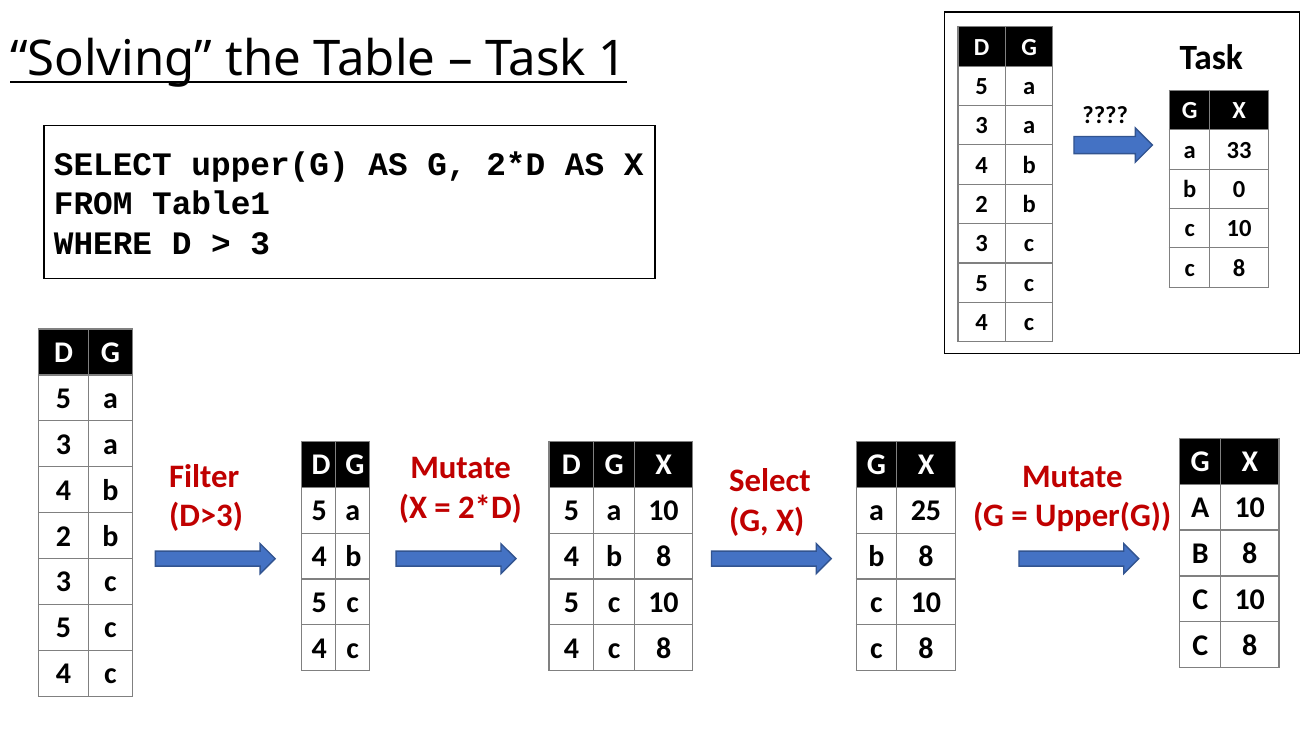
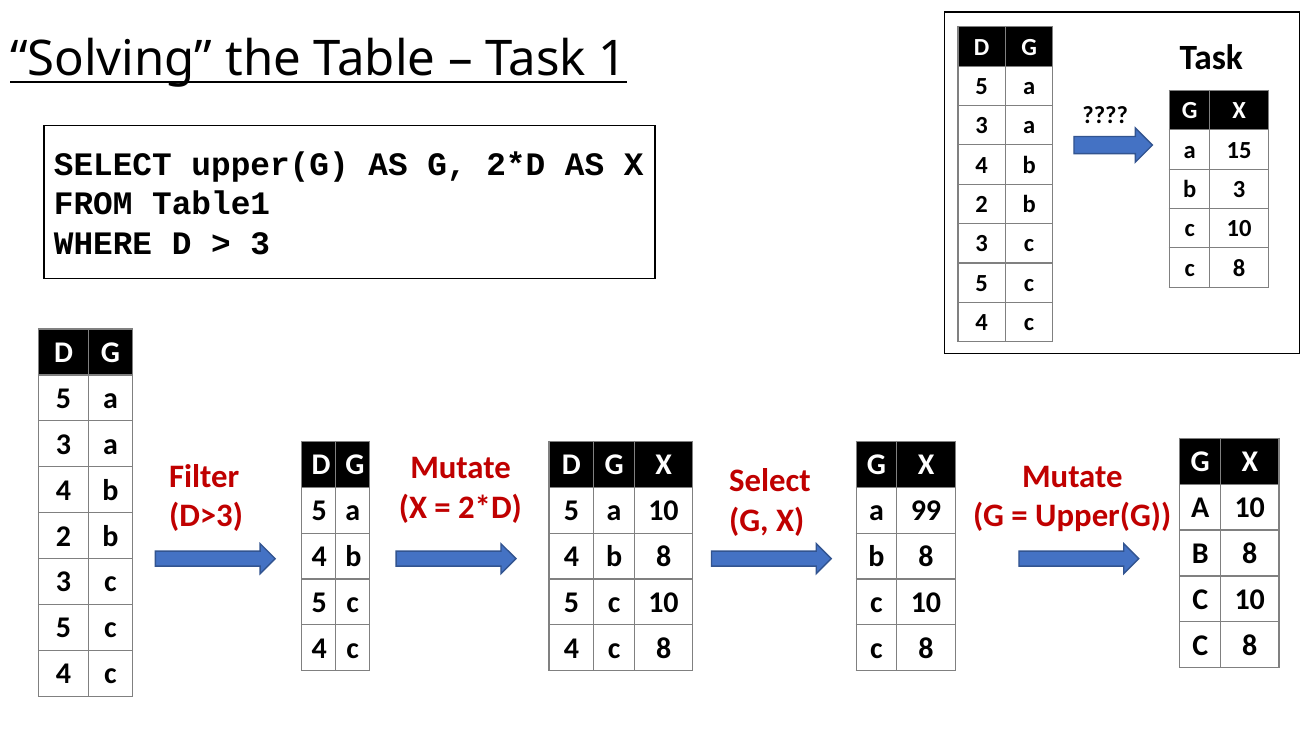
33: 33 -> 15
0 at (1239, 189): 0 -> 3
25: 25 -> 99
